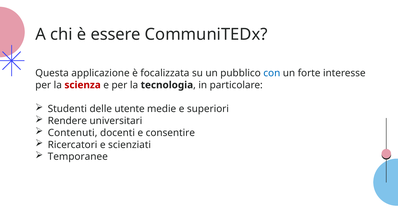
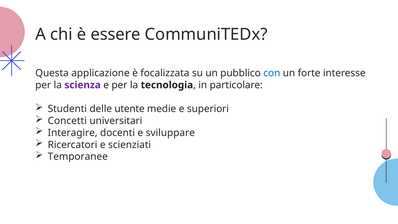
scienza colour: red -> purple
Rendere: Rendere -> Concetti
Contenuti: Contenuti -> Interagire
consentire: consentire -> sviluppare
